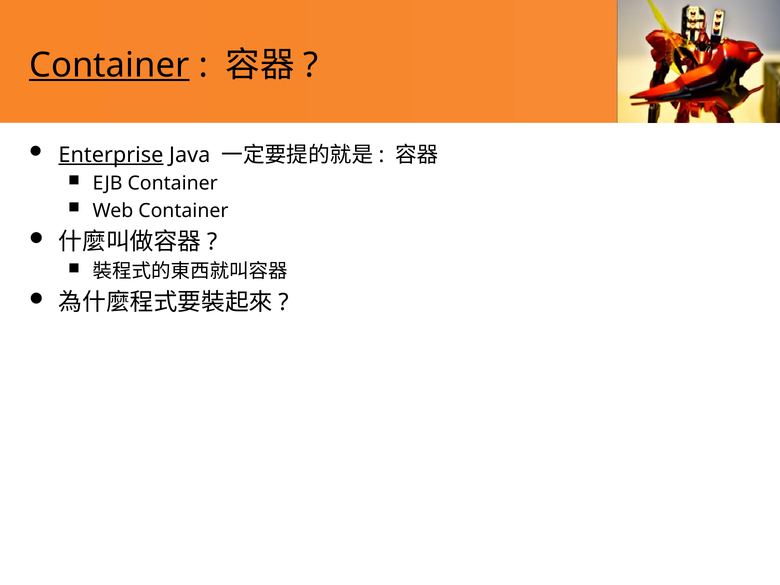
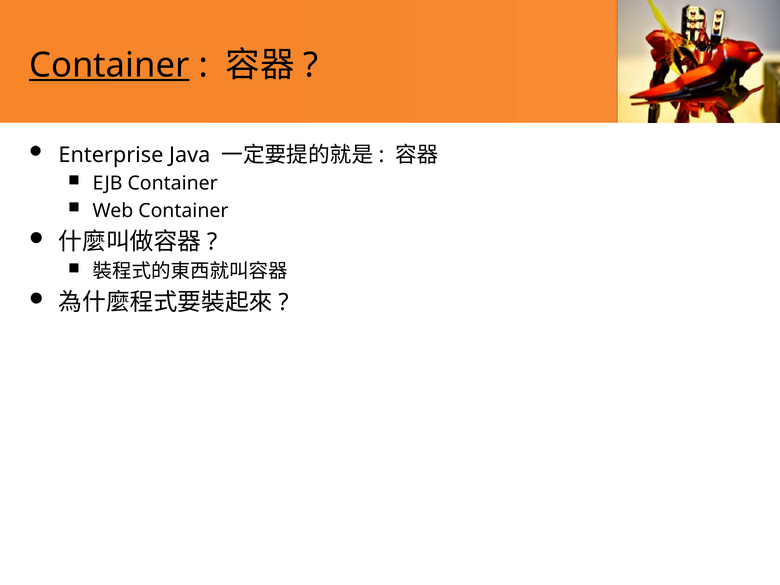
Enterprise underline: present -> none
